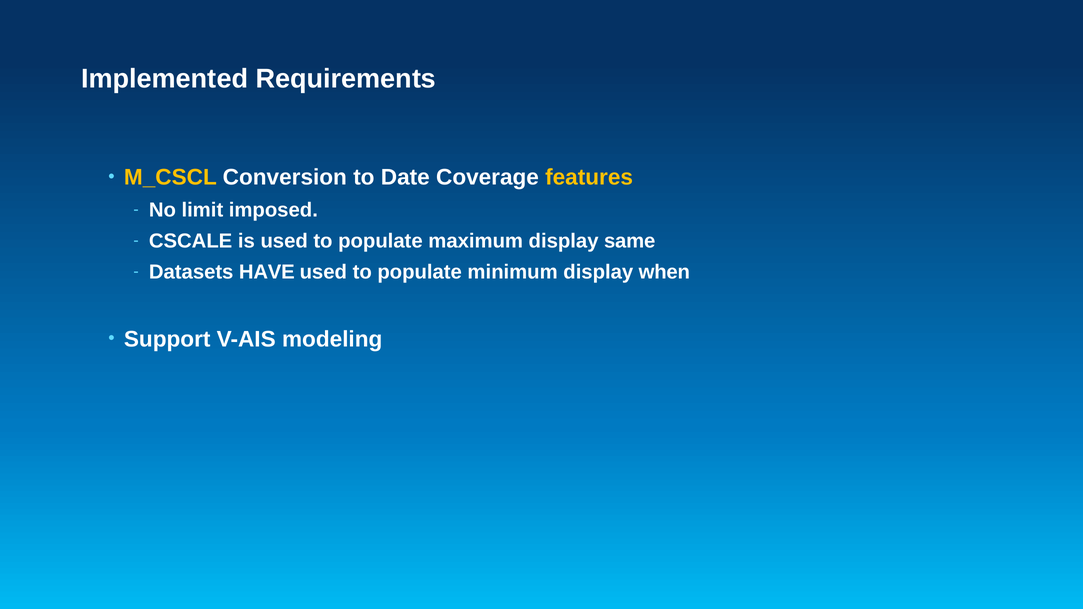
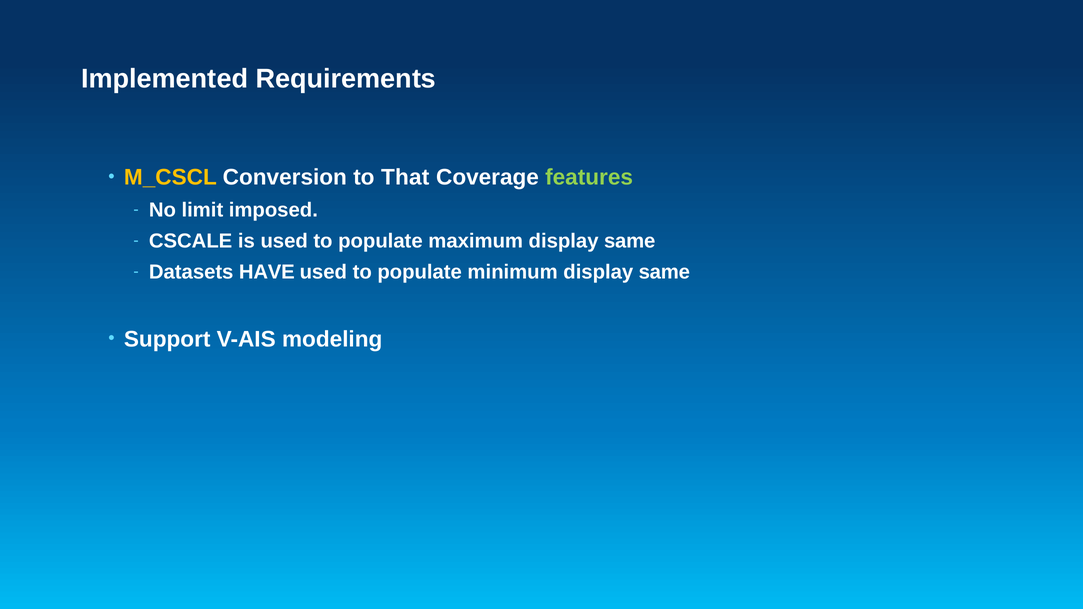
Date: Date -> That
features colour: yellow -> light green
minimum display when: when -> same
